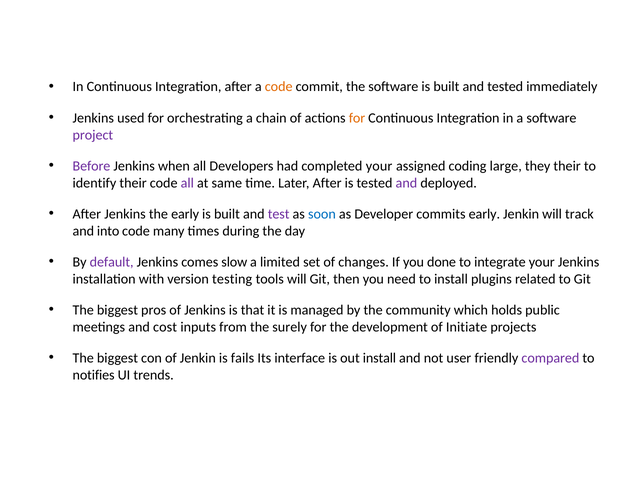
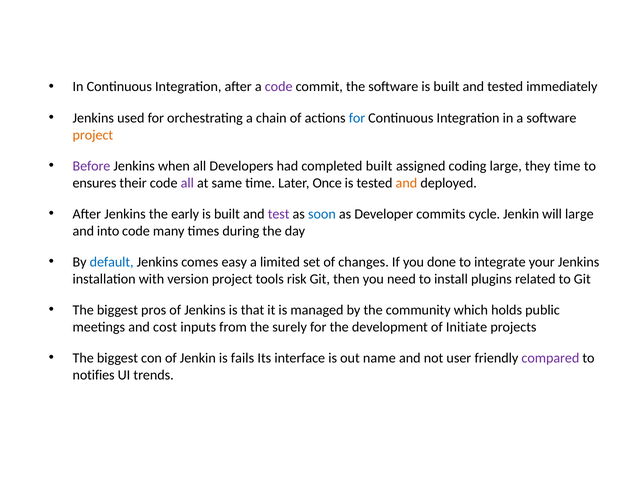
code at (279, 87) colour: orange -> purple
for at (357, 118) colour: orange -> blue
project at (93, 135) colour: purple -> orange
completed your: your -> built
they their: their -> time
identify: identify -> ensures
Later After: After -> Once
and at (406, 183) colour: purple -> orange
commits early: early -> cycle
will track: track -> large
default colour: purple -> blue
slow: slow -> easy
version testing: testing -> project
tools will: will -> risk
out install: install -> name
